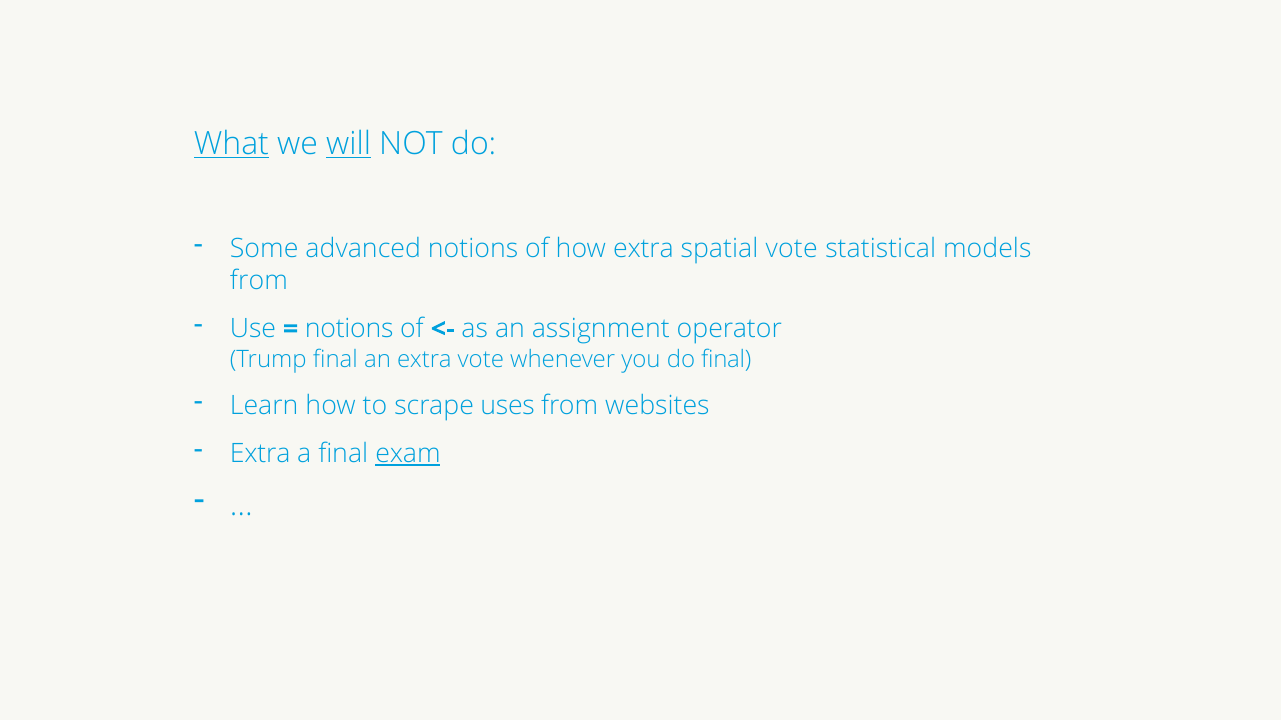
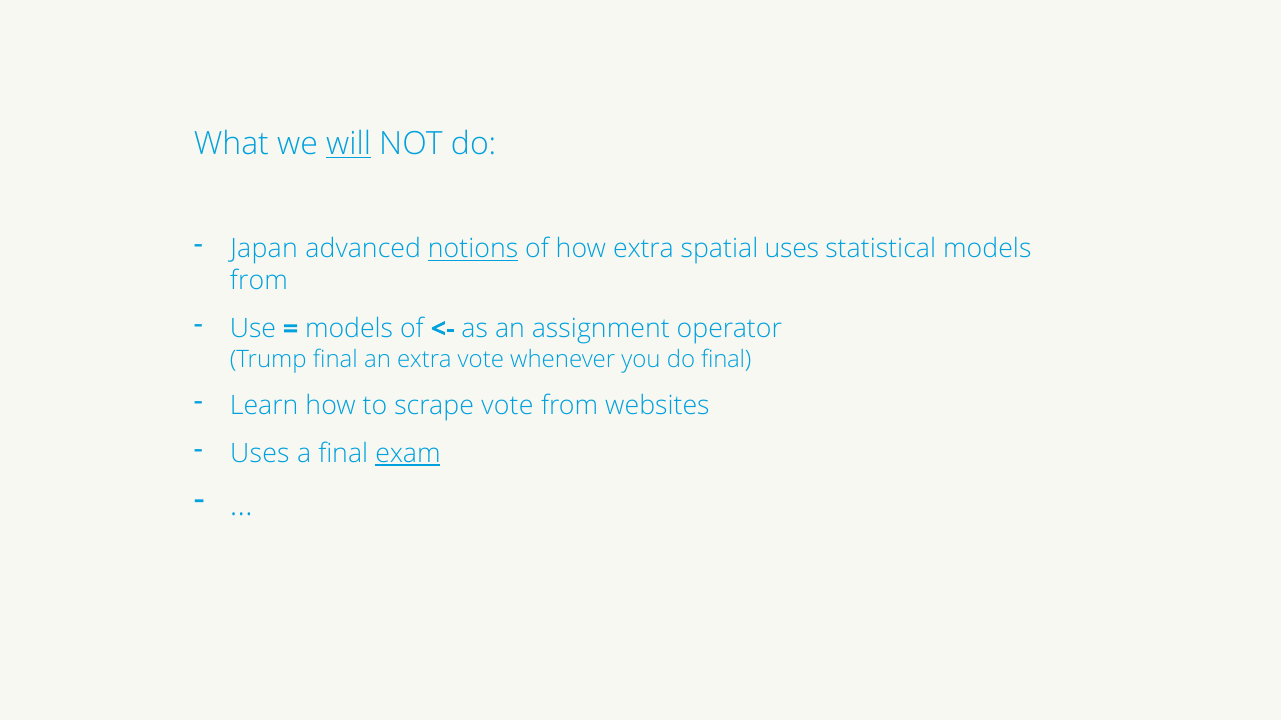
What underline: present -> none
Some: Some -> Japan
notions at (473, 249) underline: none -> present
spatial vote: vote -> uses
notions at (349, 329): notions -> models
scrape uses: uses -> vote
Extra at (260, 454): Extra -> Uses
